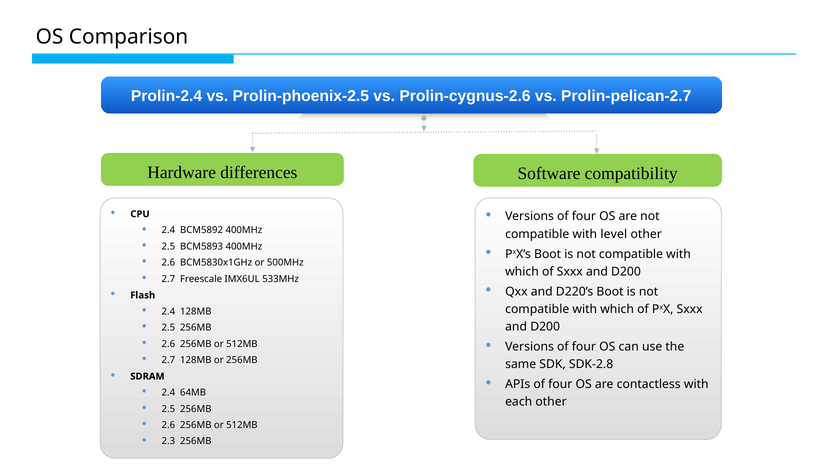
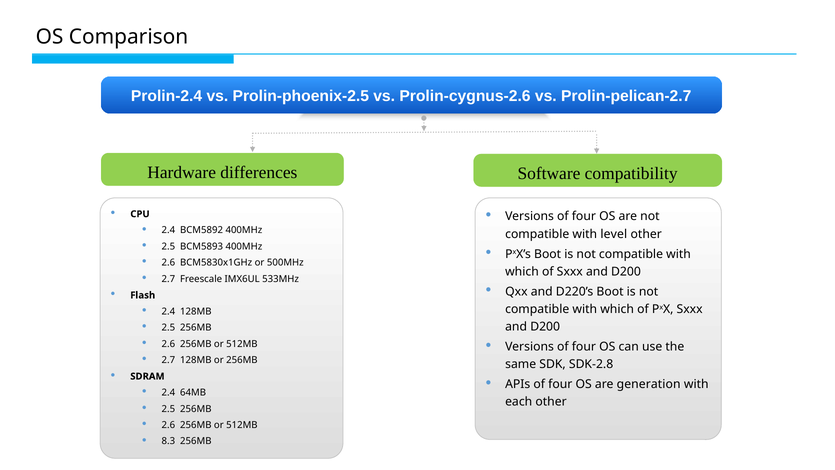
contactless: contactless -> generation
2.3: 2.3 -> 8.3
